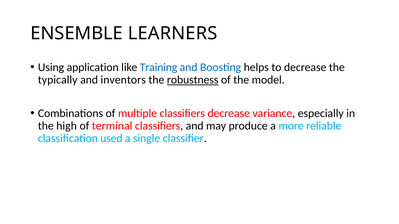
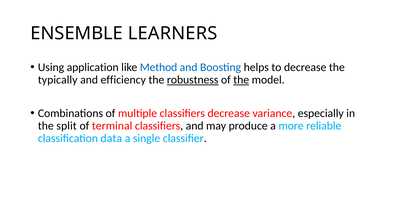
Training: Training -> Method
inventors: inventors -> efficiency
the at (241, 80) underline: none -> present
high: high -> split
used: used -> data
